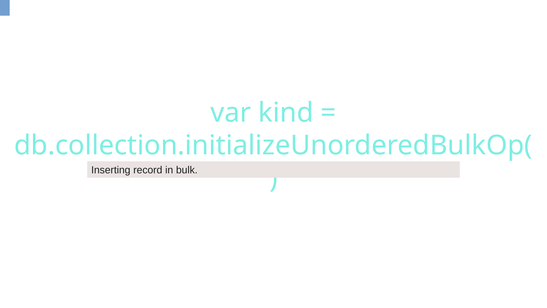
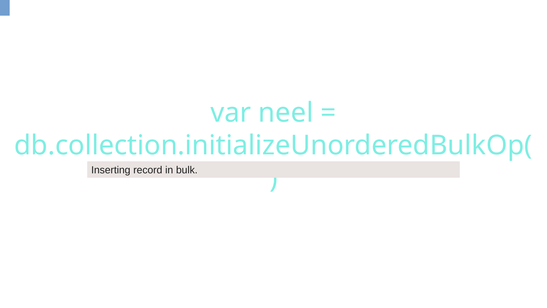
kind: kind -> neel
